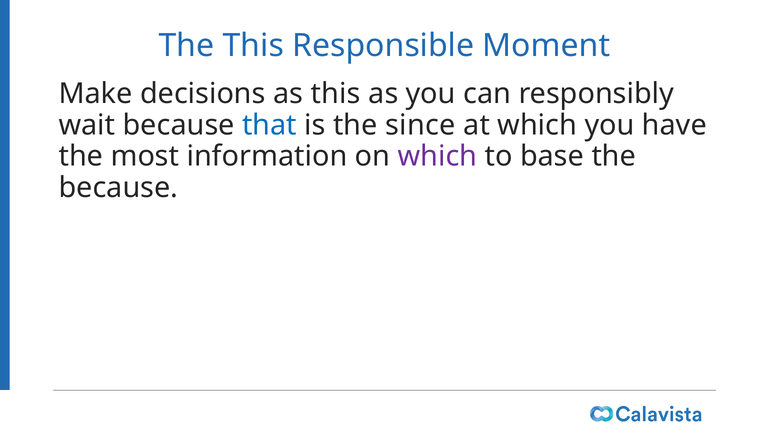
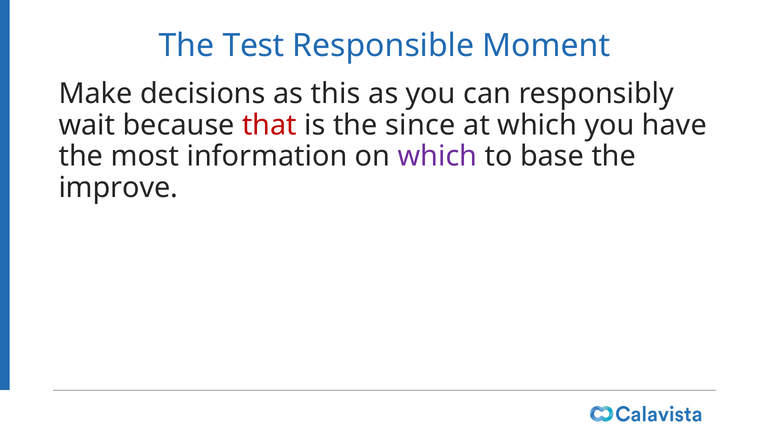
The This: This -> Test
that colour: blue -> red
because at (118, 187): because -> improve
